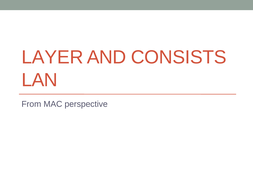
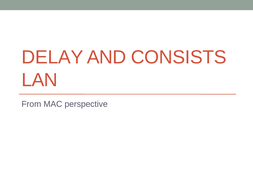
LAYER: LAYER -> DELAY
